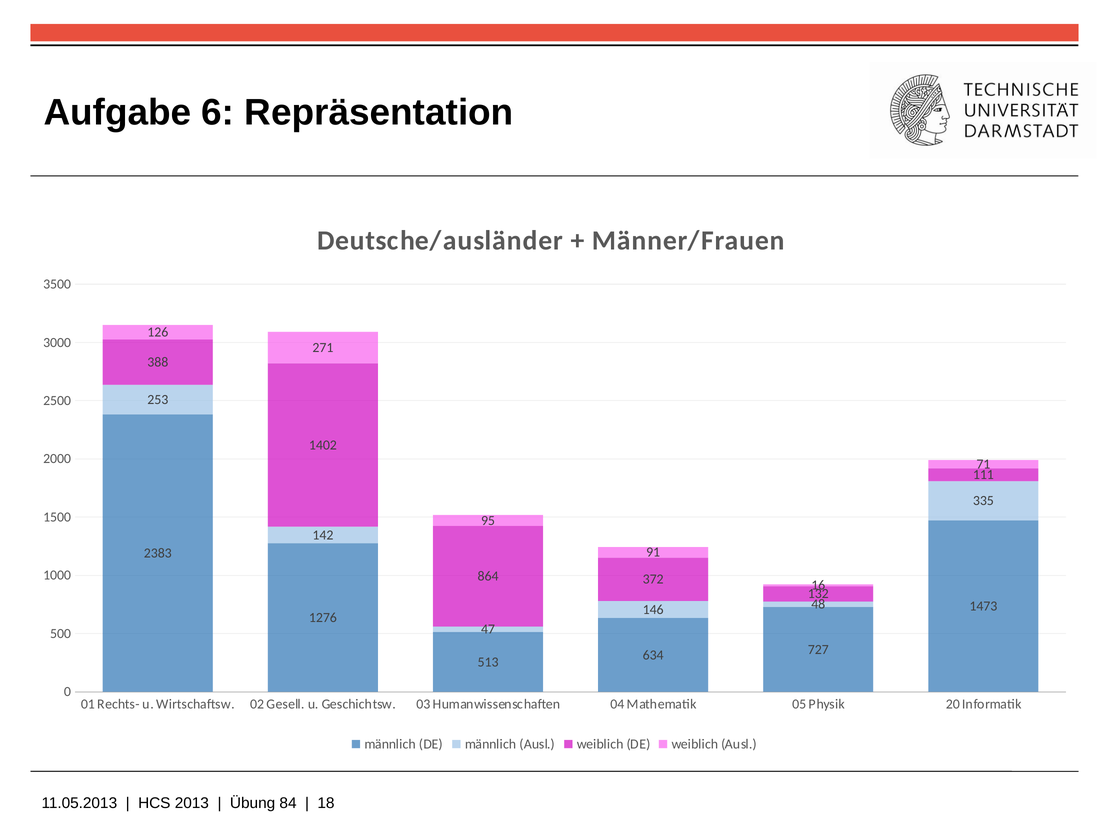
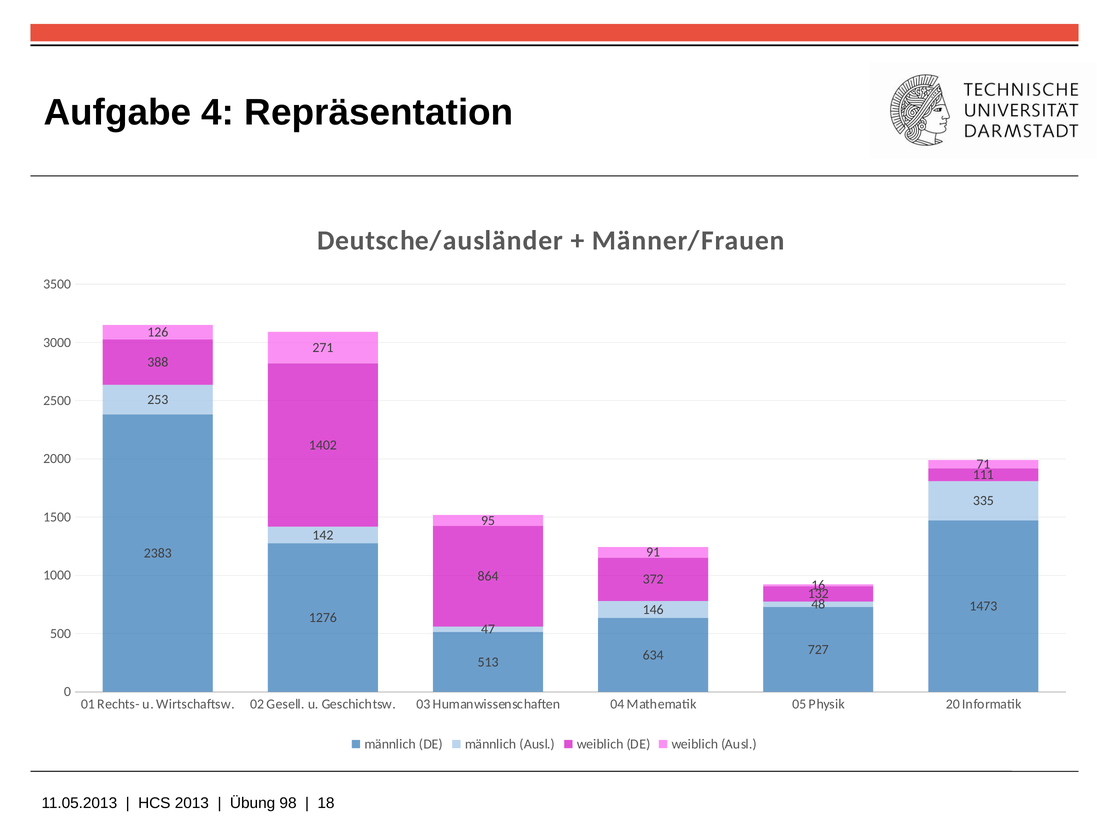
6: 6 -> 4
84: 84 -> 98
